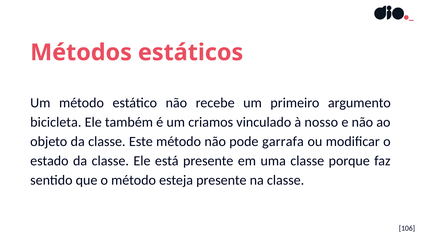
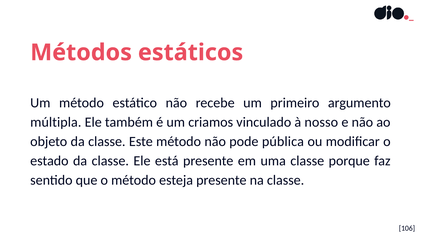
bicicleta: bicicleta -> múltipla
garrafa: garrafa -> pública
